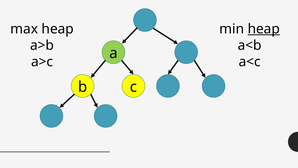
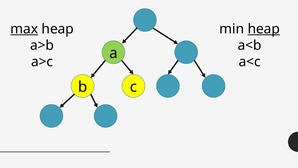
max underline: none -> present
